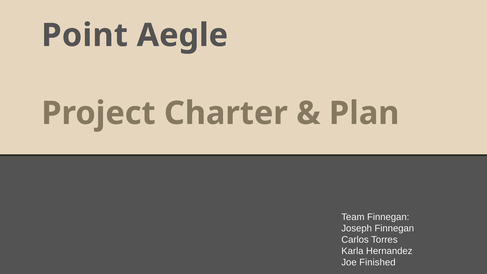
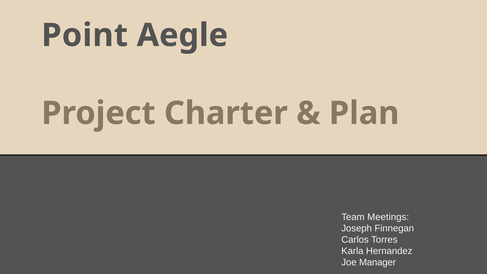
Team Finnegan: Finnegan -> Meetings
Finished: Finished -> Manager
